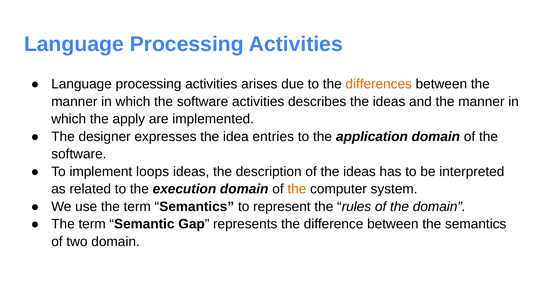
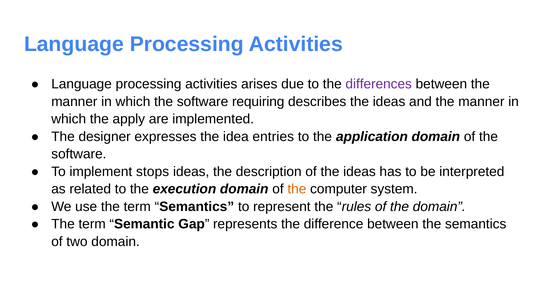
differences colour: orange -> purple
software activities: activities -> requiring
loops: loops -> stops
